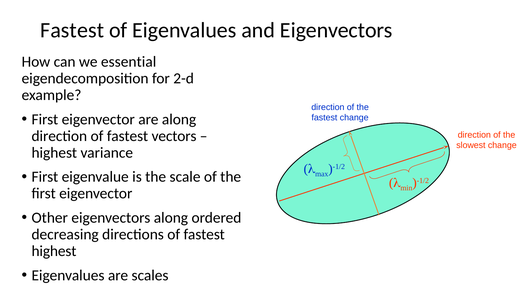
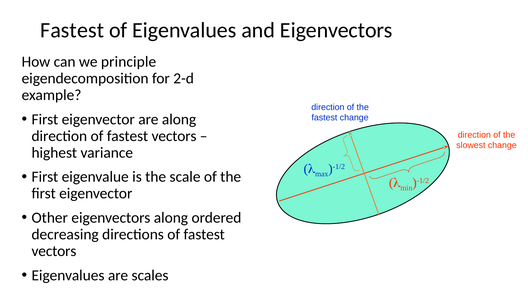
essential: essential -> principle
highest at (54, 251): highest -> vectors
